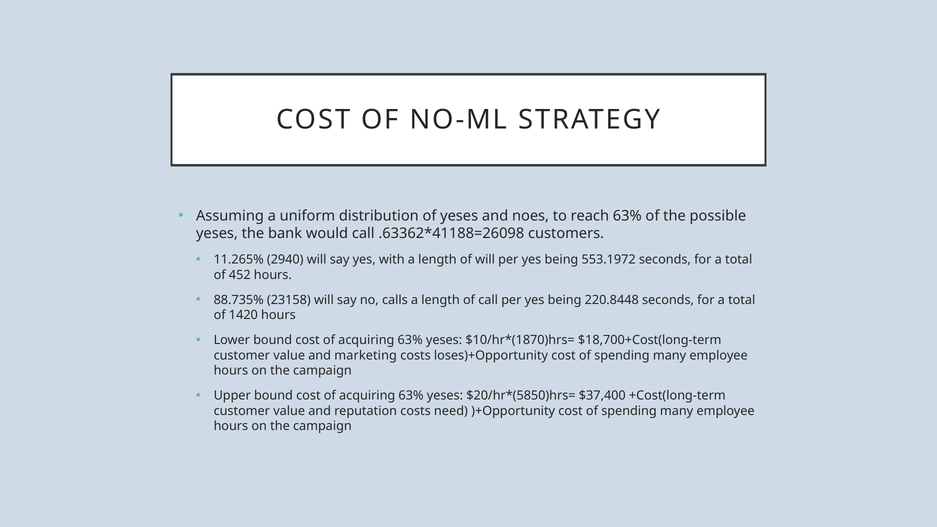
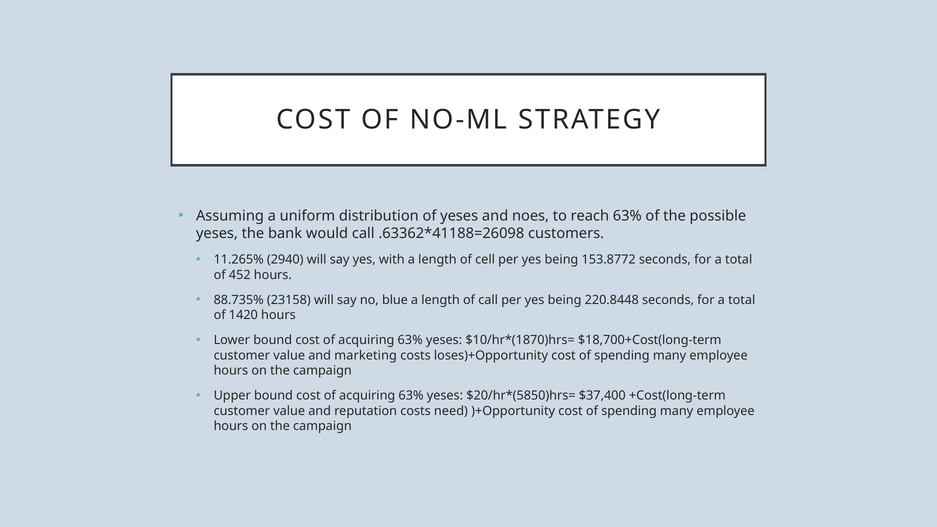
of will: will -> cell
553.1972: 553.1972 -> 153.8772
calls: calls -> blue
